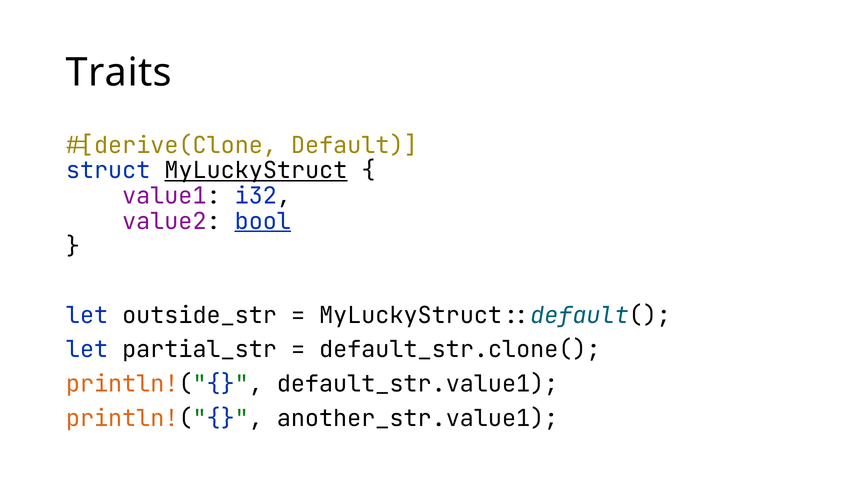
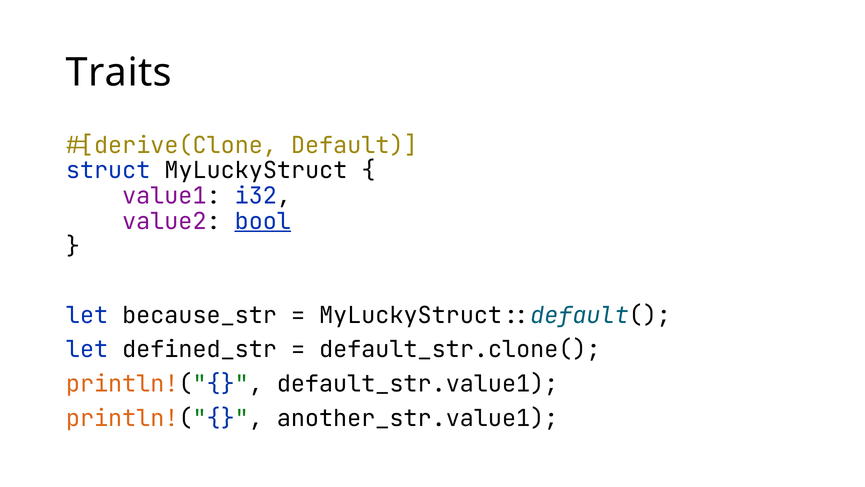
MyLuckyStruct underline: present -> none
outside_str: outside_str -> because_str
partial_str: partial_str -> defined_str
